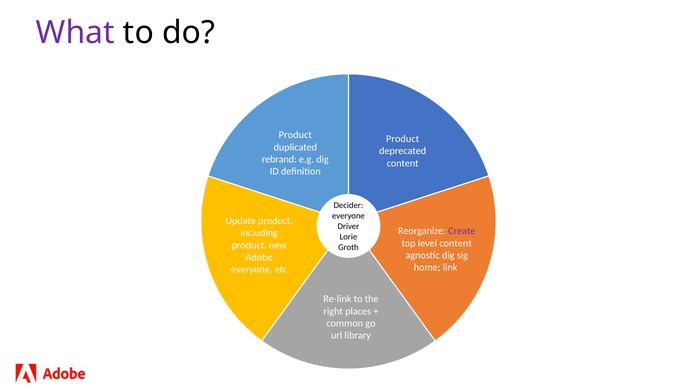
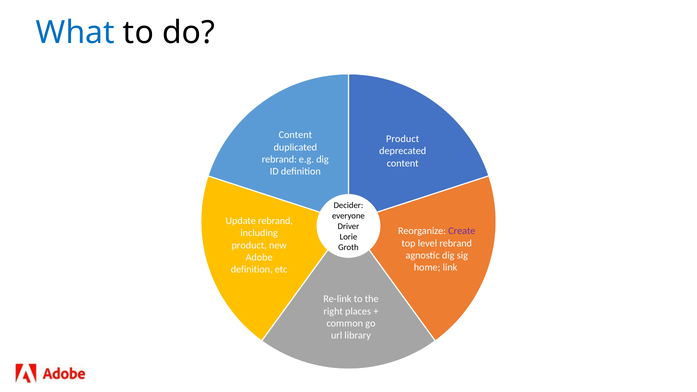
What colour: purple -> blue
Product at (295, 135): Product -> Content
Update product: product -> rebrand
level content: content -> rebrand
everyone at (252, 270): everyone -> definition
